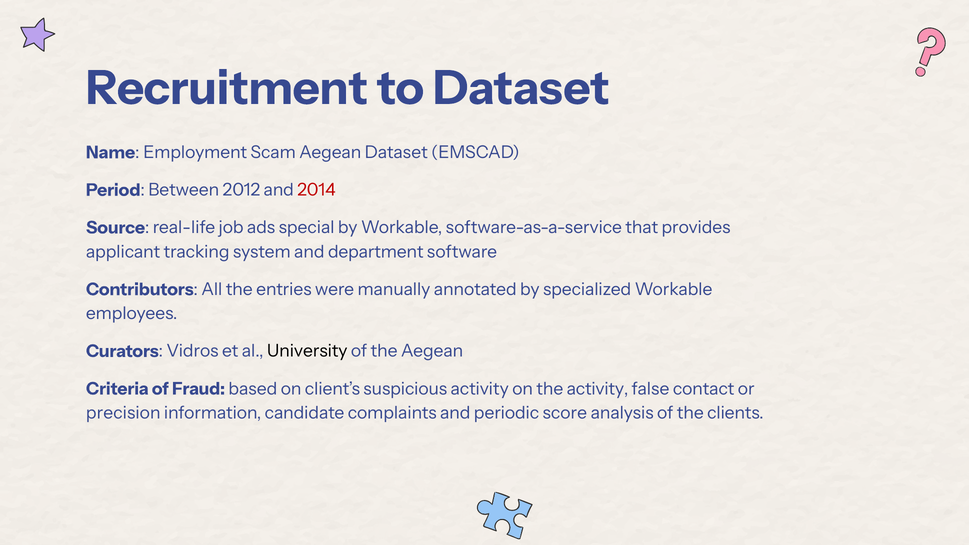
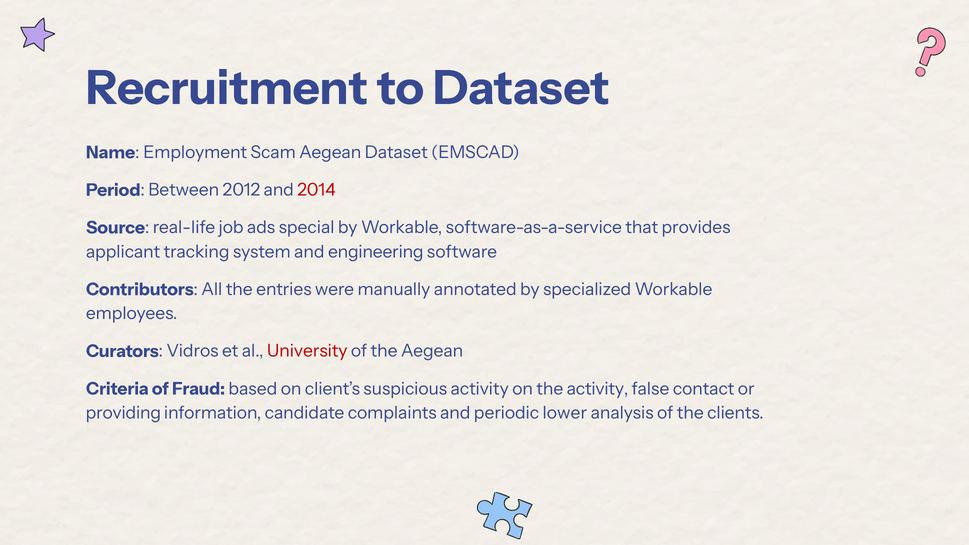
department: department -> engineering
University colour: black -> red
precision: precision -> providing
score: score -> lower
